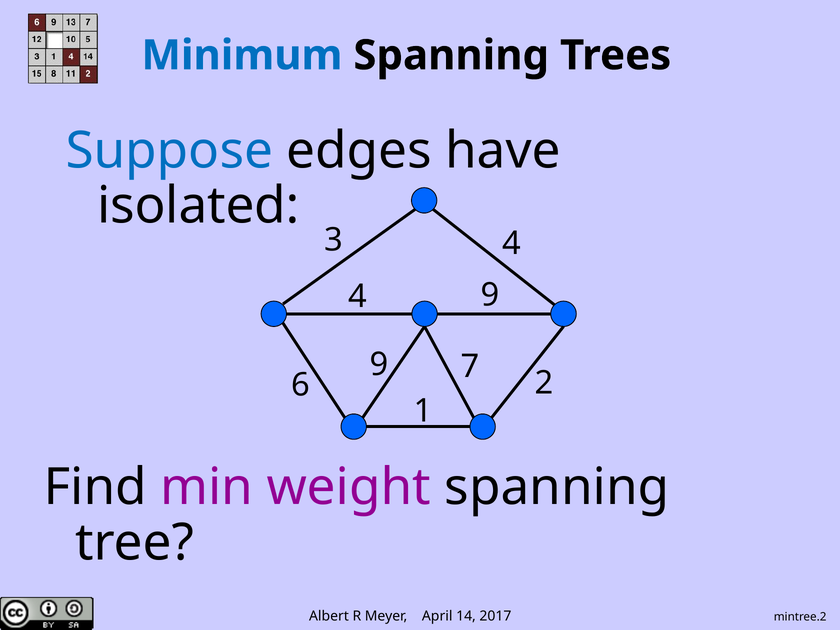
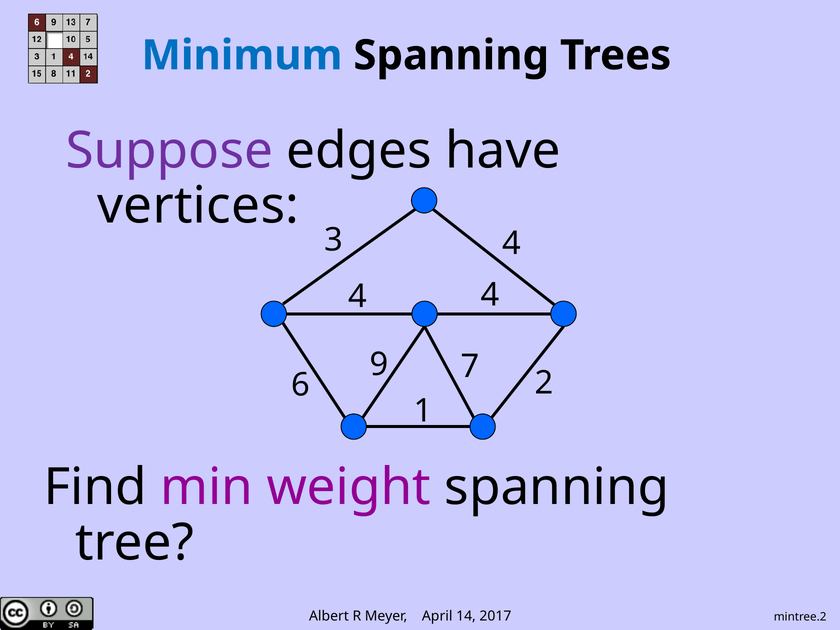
Suppose colour: blue -> purple
isolated: isolated -> vertices
9 at (490, 295): 9 -> 4
